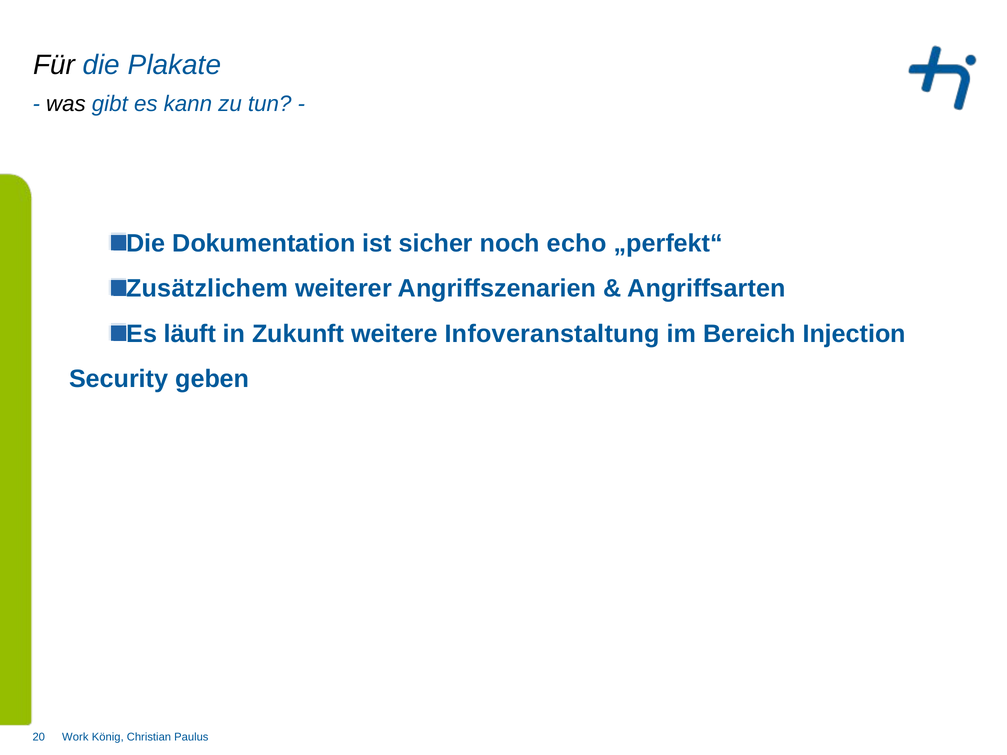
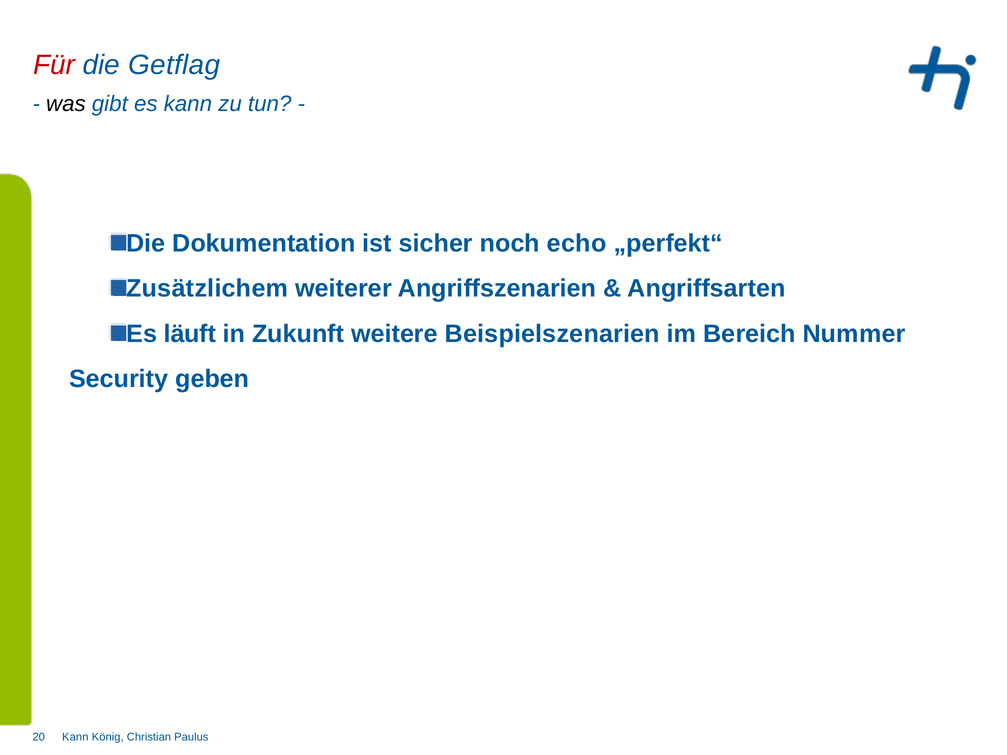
Für colour: black -> red
Plakate: Plakate -> Getflag
Infoveranstaltung: Infoveranstaltung -> Beispielszenarien
Injection: Injection -> Nummer
Work at (75, 737): Work -> Kann
